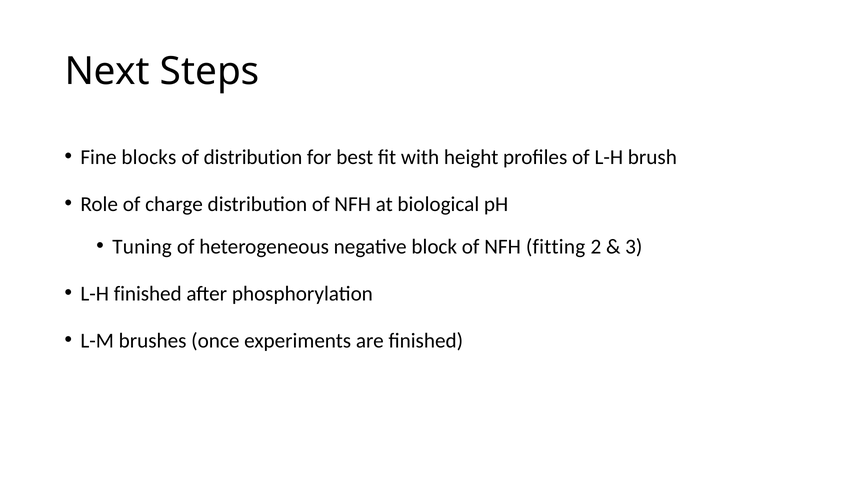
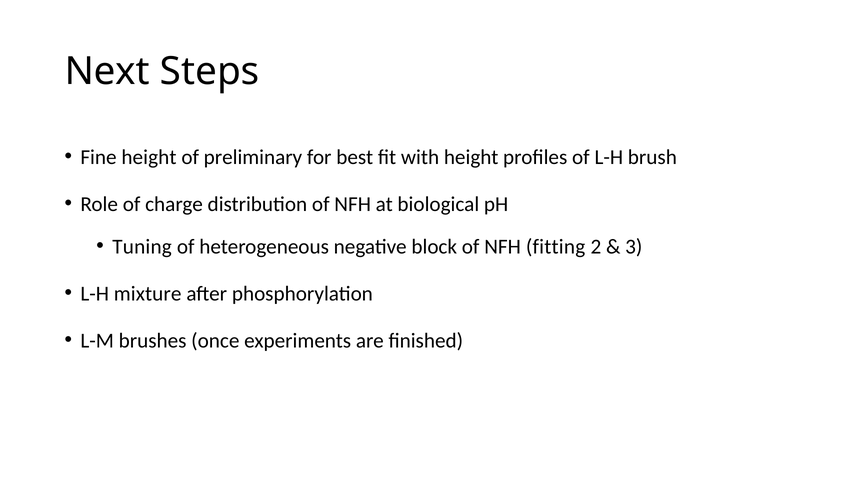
Fine blocks: blocks -> height
of distribution: distribution -> preliminary
L-H finished: finished -> mixture
